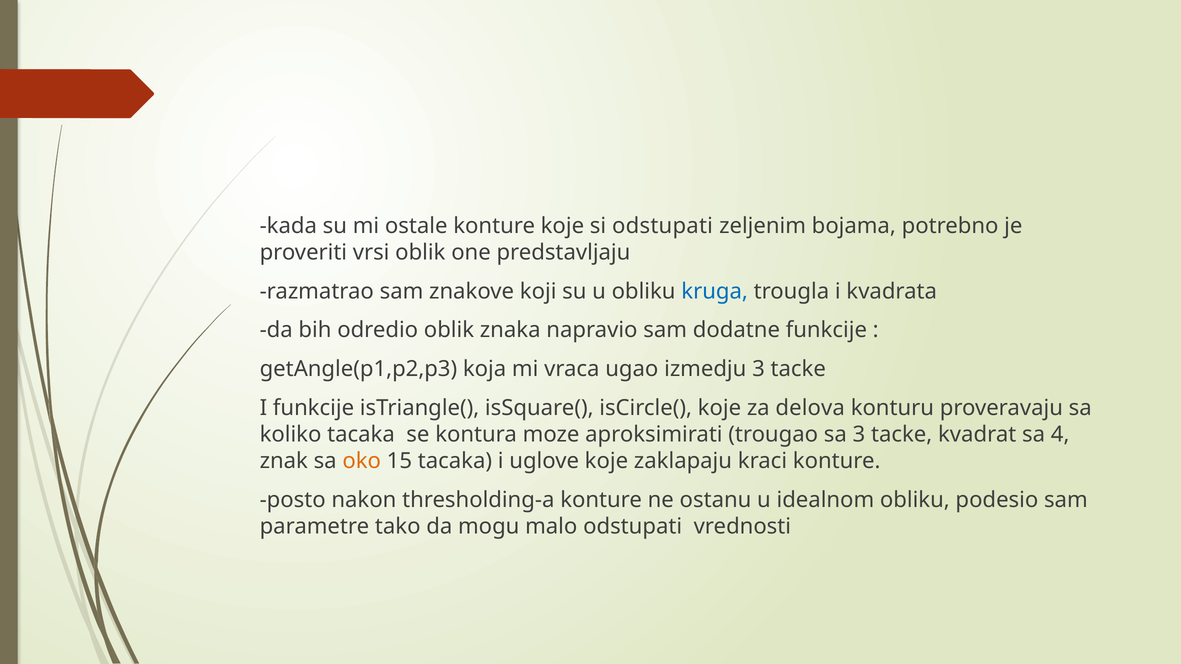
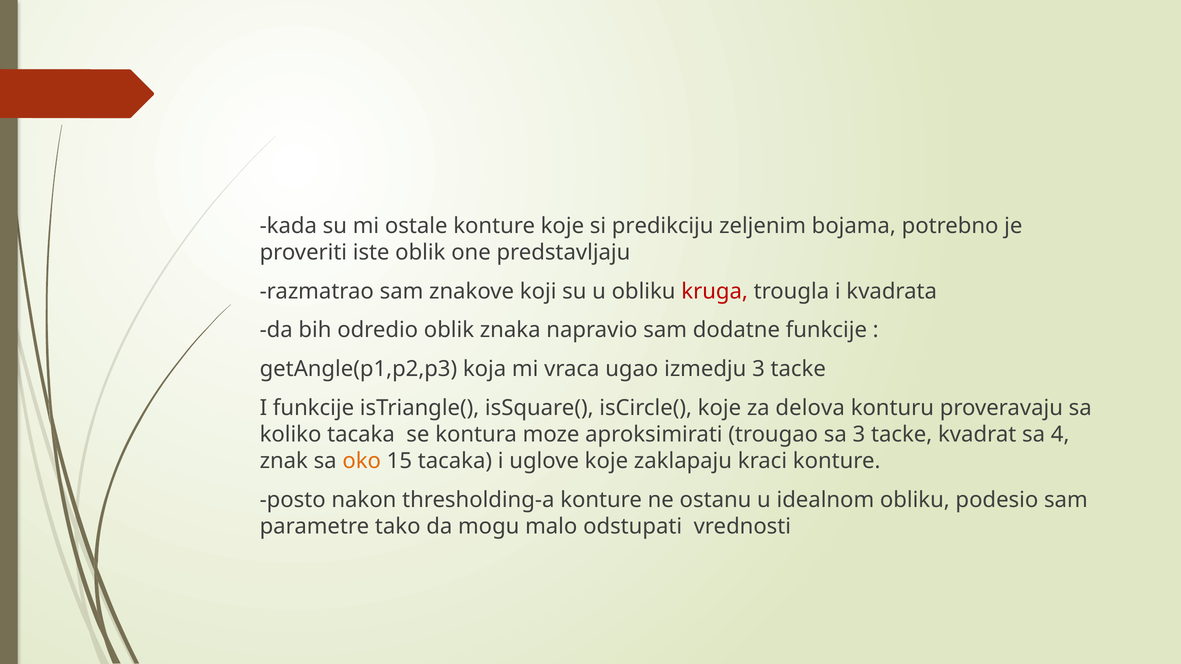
si odstupati: odstupati -> predikciju
vrsi: vrsi -> iste
kruga colour: blue -> red
